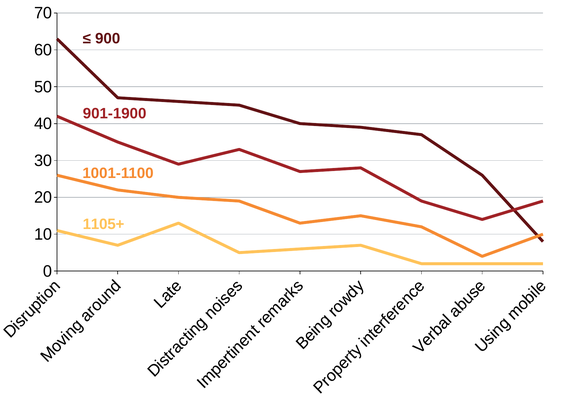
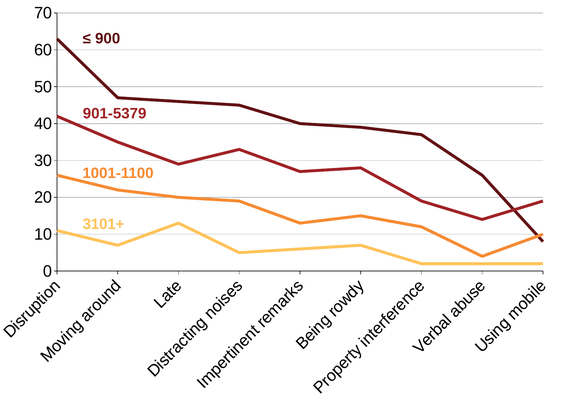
901-1900: 901-1900 -> 901-5379
1105+: 1105+ -> 3101+
